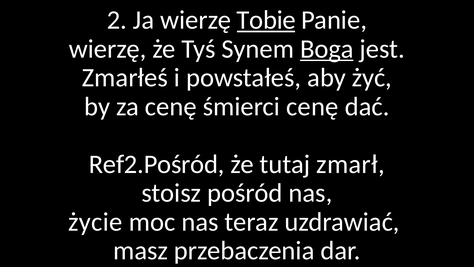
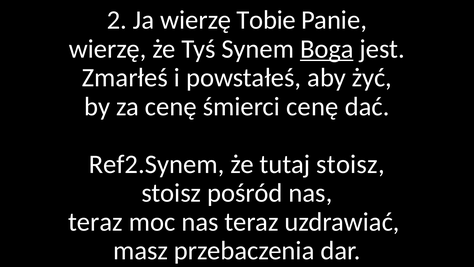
Tobie underline: present -> none
Ref2.Pośród: Ref2.Pośród -> Ref2.Synem
tutaj zmarł: zmarł -> stoisz
życie at (95, 222): życie -> teraz
